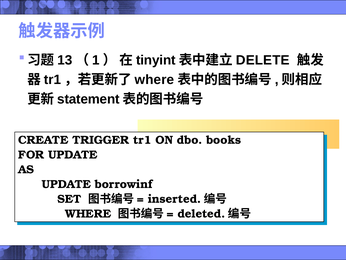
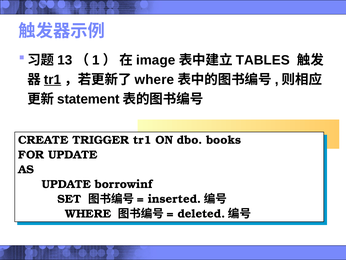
tinyint: tinyint -> image
DELETE: DELETE -> TABLES
tr1 at (53, 79) underline: none -> present
